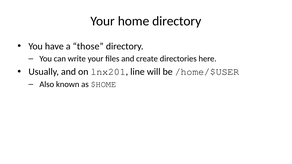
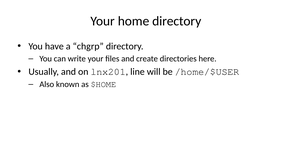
those: those -> chgrp
